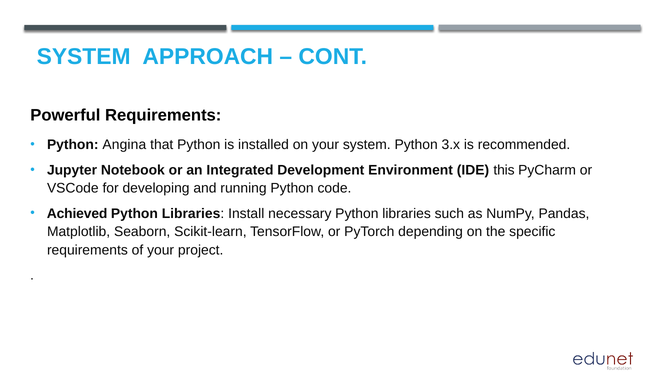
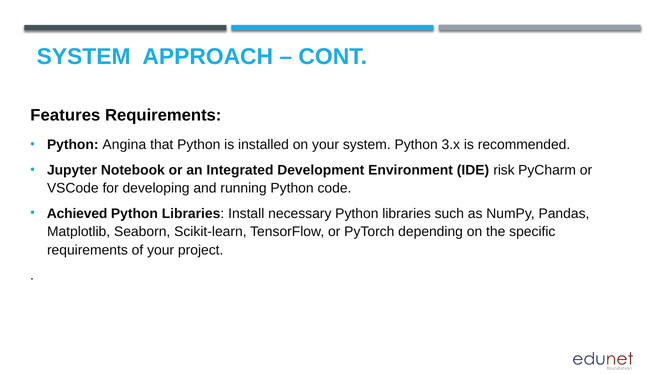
Powerful: Powerful -> Features
this: this -> risk
